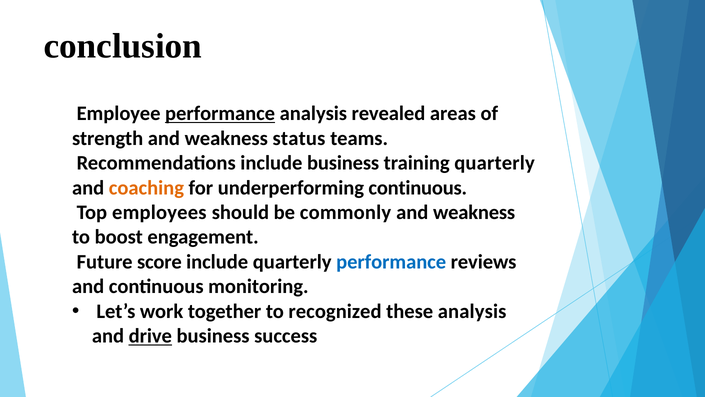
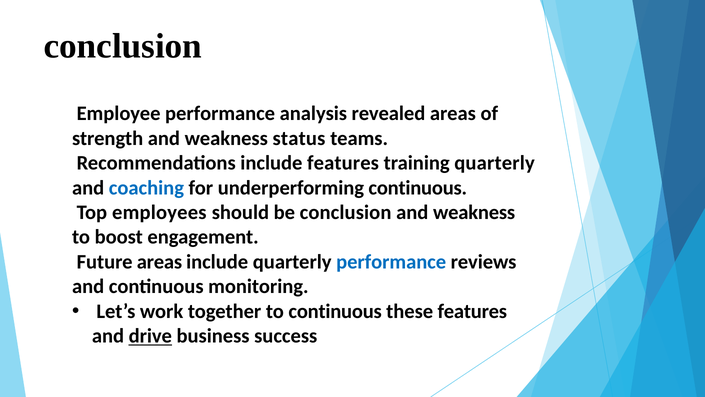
performance at (220, 113) underline: present -> none
include business: business -> features
coaching colour: orange -> blue
be commonly: commonly -> conclusion
Future score: score -> areas
to recognized: recognized -> continuous
these analysis: analysis -> features
